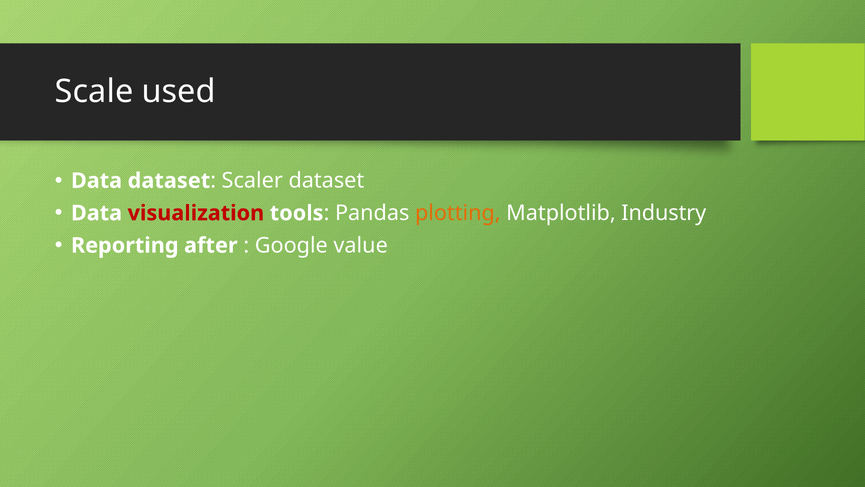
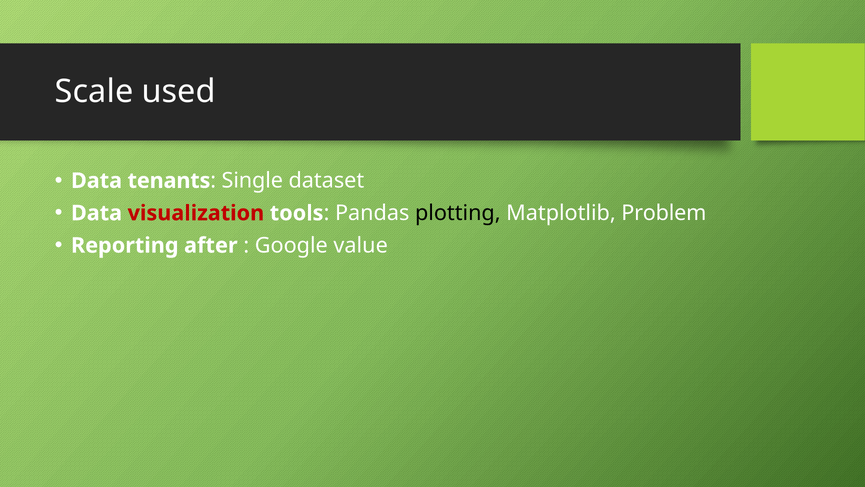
Data dataset: dataset -> tenants
Scaler: Scaler -> Single
plotting colour: orange -> black
Industry: Industry -> Problem
